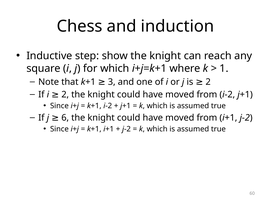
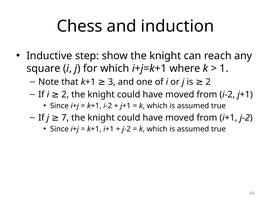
6: 6 -> 7
